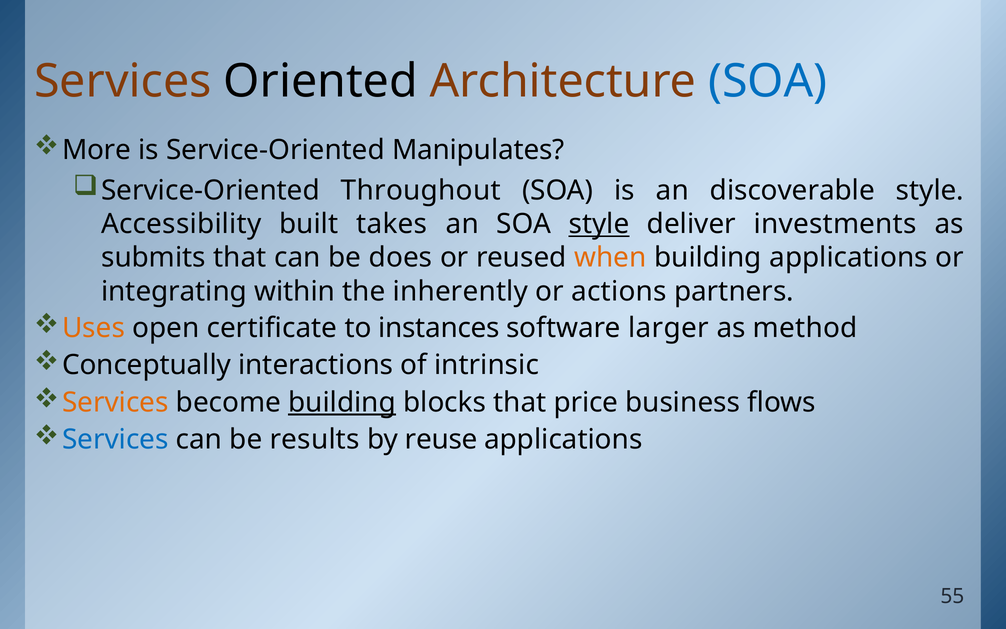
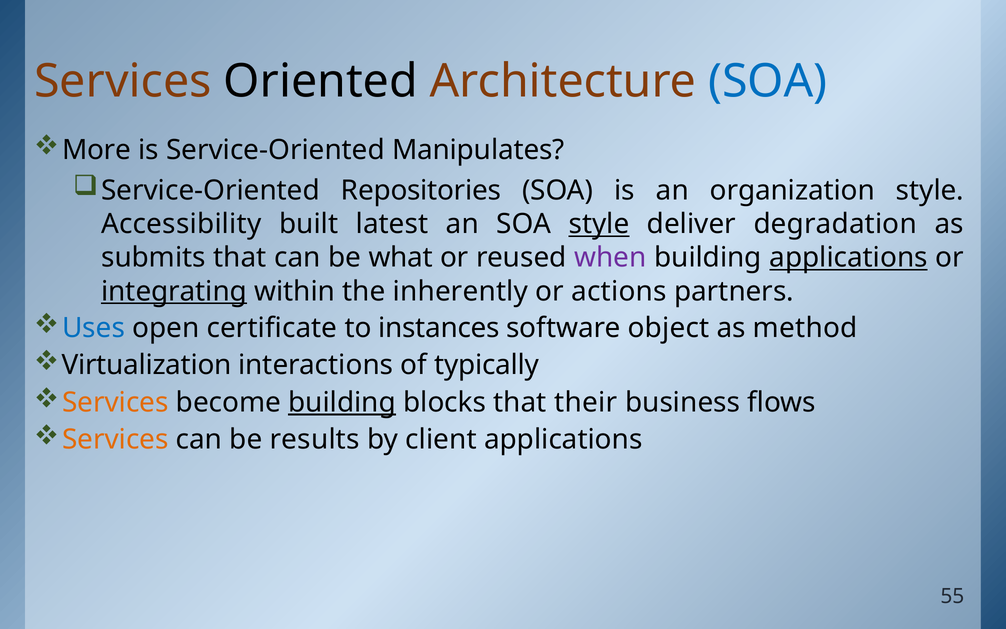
Throughout: Throughout -> Repositories
discoverable: discoverable -> organization
takes: takes -> latest
investments: investments -> degradation
does: does -> what
when colour: orange -> purple
applications at (849, 258) underline: none -> present
integrating underline: none -> present
Uses colour: orange -> blue
larger: larger -> object
Conceptually: Conceptually -> Virtualization
intrinsic: intrinsic -> typically
price: price -> their
Services at (115, 439) colour: blue -> orange
reuse: reuse -> client
